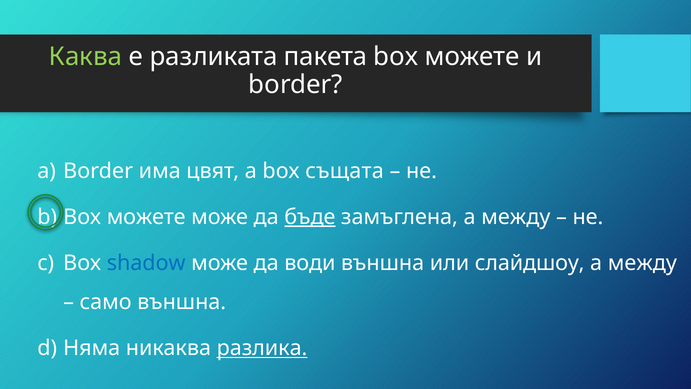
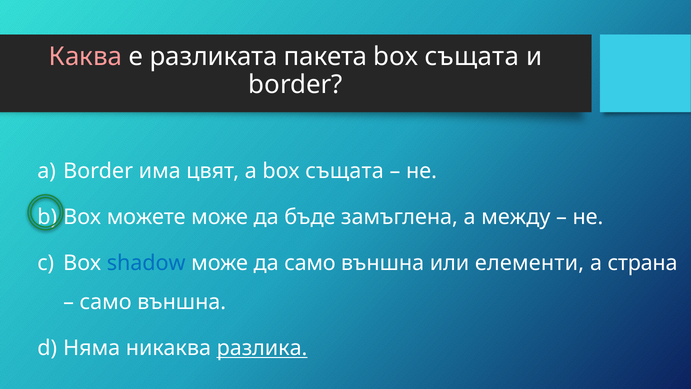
Каква colour: light green -> pink
можете at (472, 57): можете -> същата
бъде underline: present -> none
да води: води -> само
слайдшоу: слайдшоу -> елементи
между at (642, 263): между -> страна
